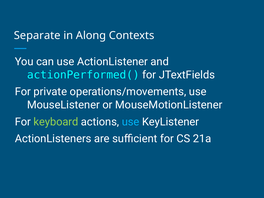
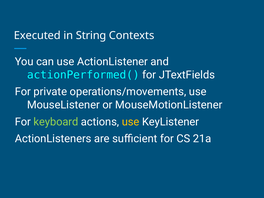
Separate: Separate -> Executed
Along: Along -> String
use at (131, 122) colour: light blue -> yellow
